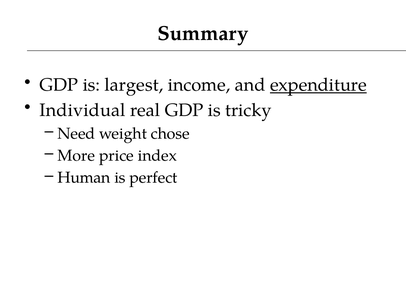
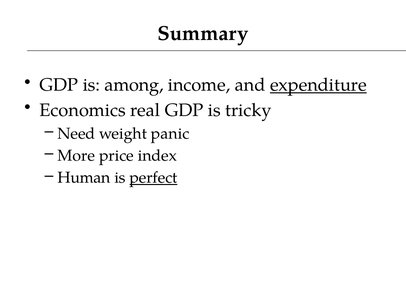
largest: largest -> among
Individual: Individual -> Economics
chose: chose -> panic
perfect underline: none -> present
